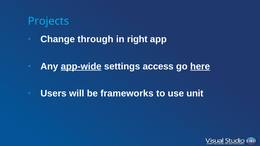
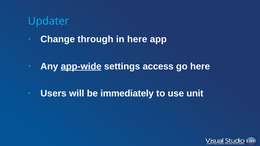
Projects: Projects -> Updater
in right: right -> here
here at (200, 66) underline: present -> none
frameworks: frameworks -> immediately
